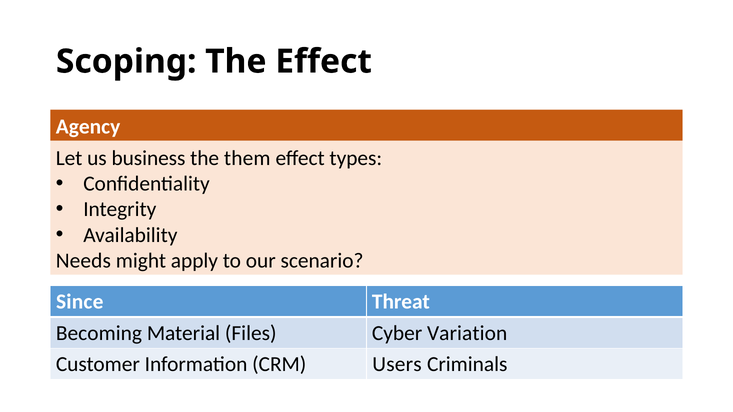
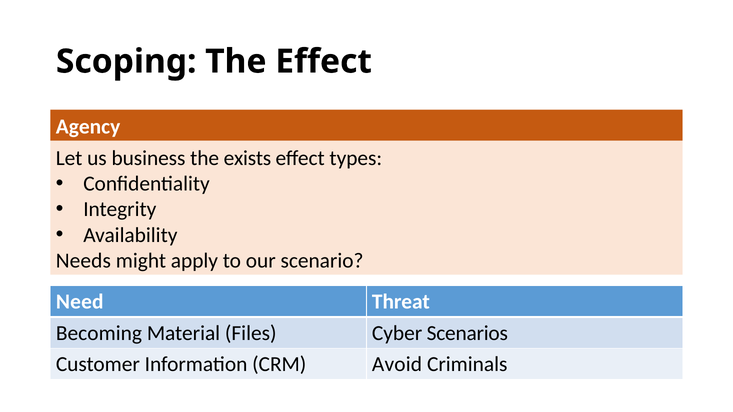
them: them -> exists
Since: Since -> Need
Variation: Variation -> Scenarios
Users: Users -> Avoid
